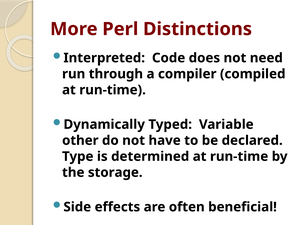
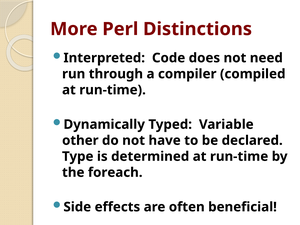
storage: storage -> foreach
